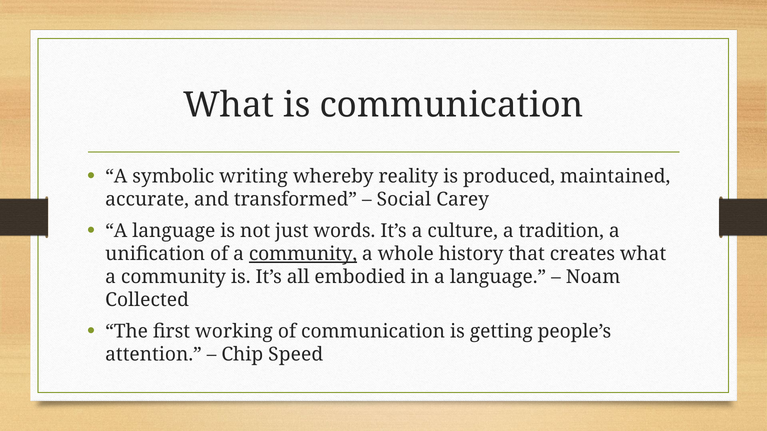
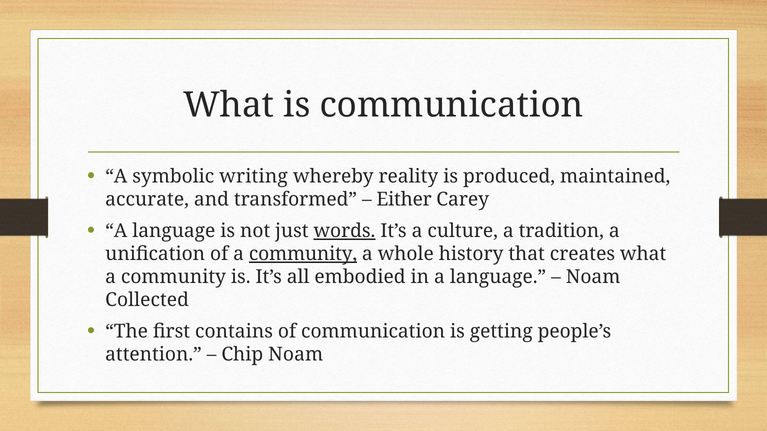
Social: Social -> Either
words underline: none -> present
working: working -> contains
Chip Speed: Speed -> Noam
